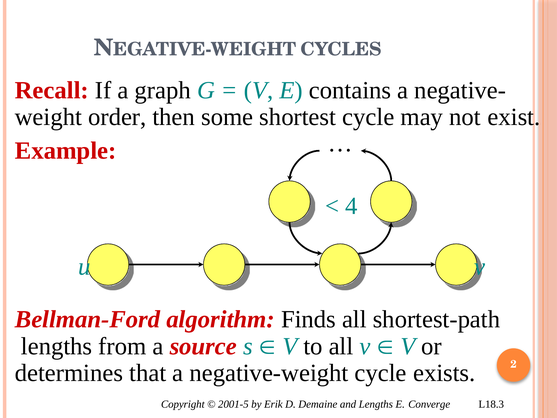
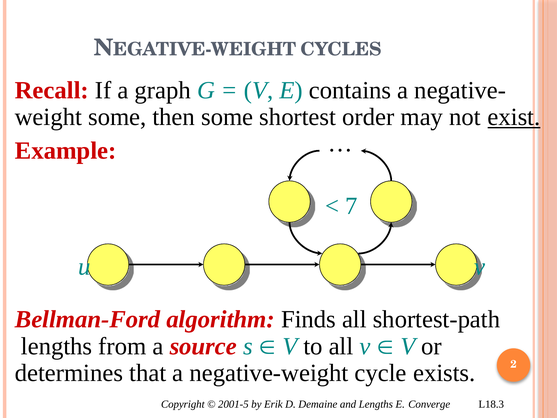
weight order: order -> some
shortest cycle: cycle -> order
exist underline: none -> present
4: 4 -> 7
